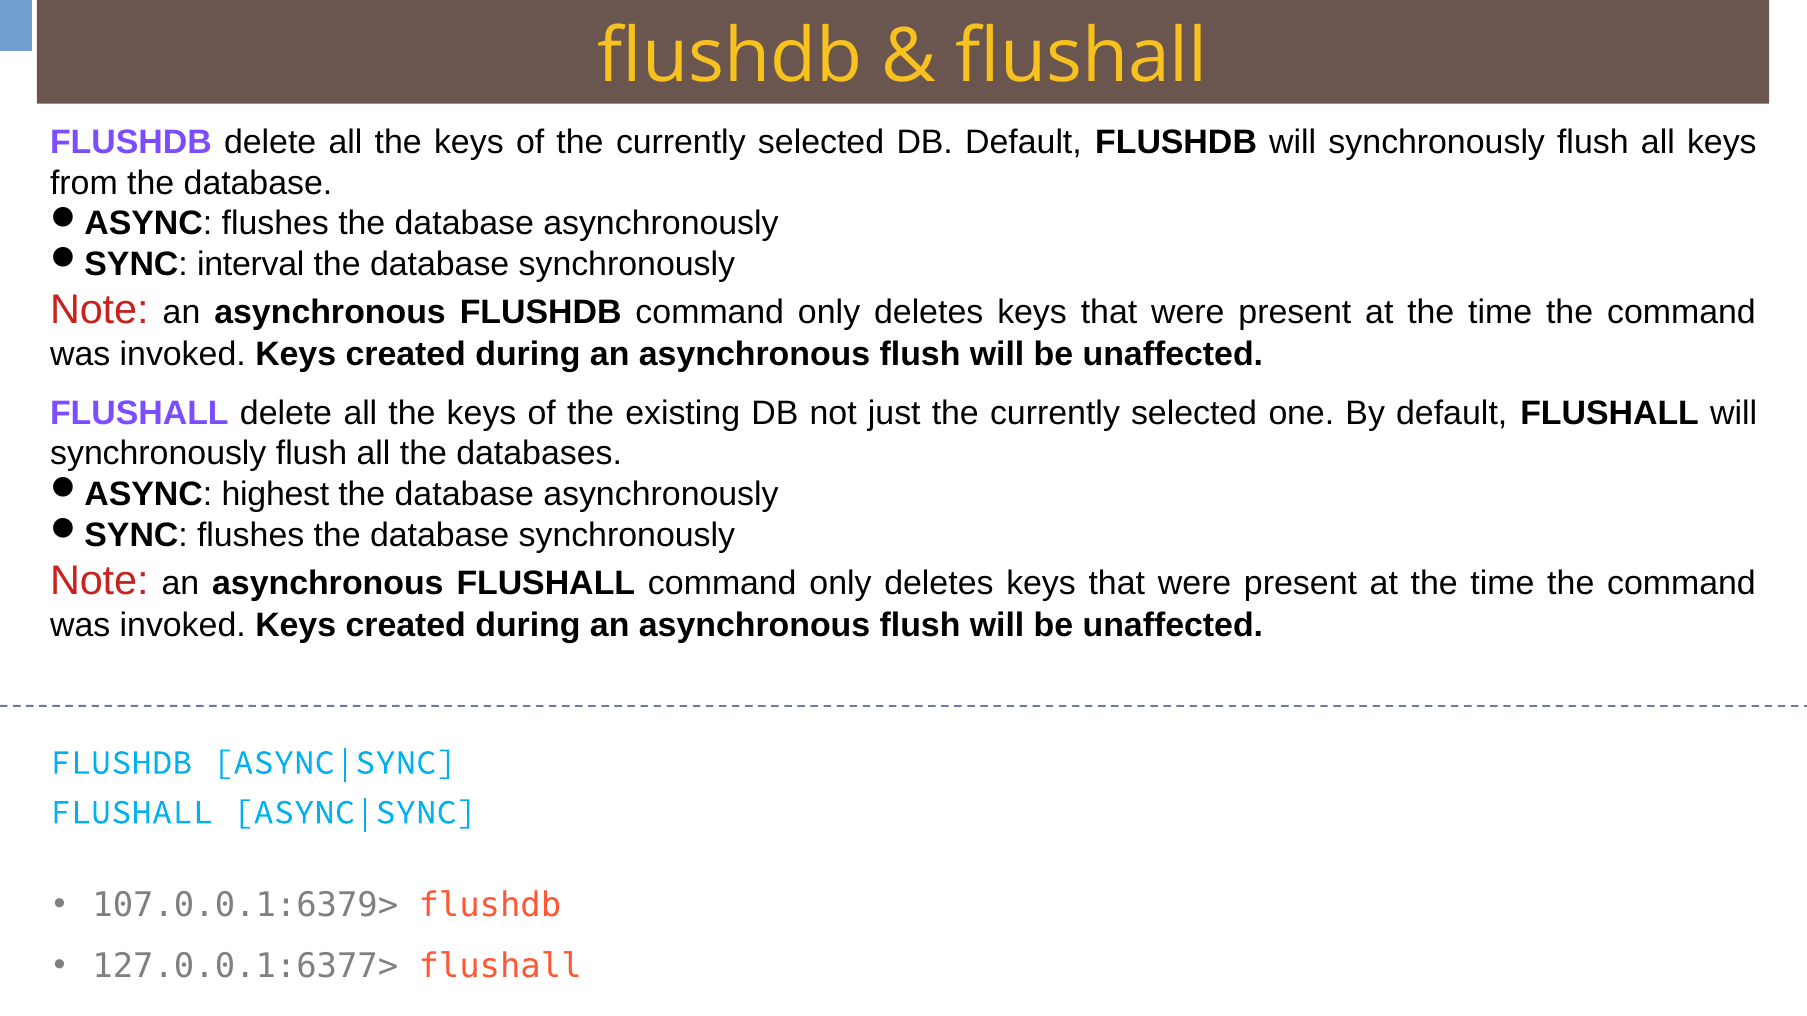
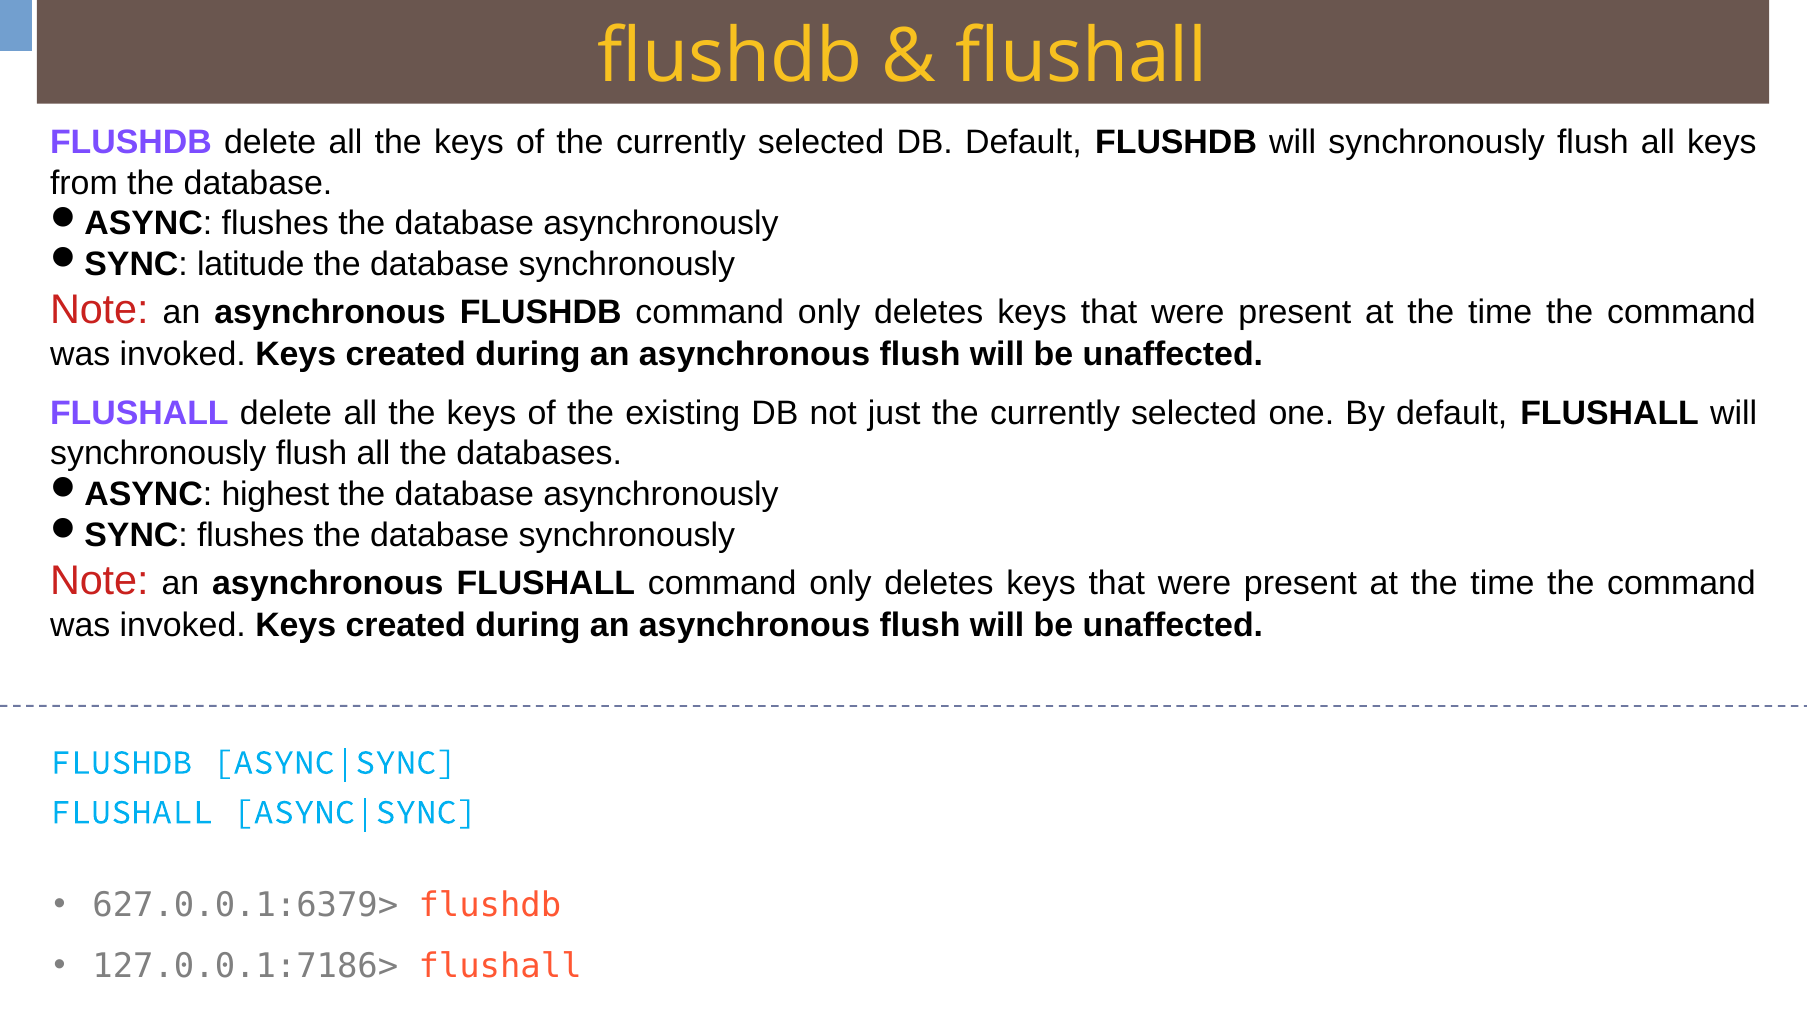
interval: interval -> latitude
107.0.0.1:6379>: 107.0.0.1:6379> -> 627.0.0.1:6379>
127.0.0.1:6377>: 127.0.0.1:6377> -> 127.0.0.1:7186>
